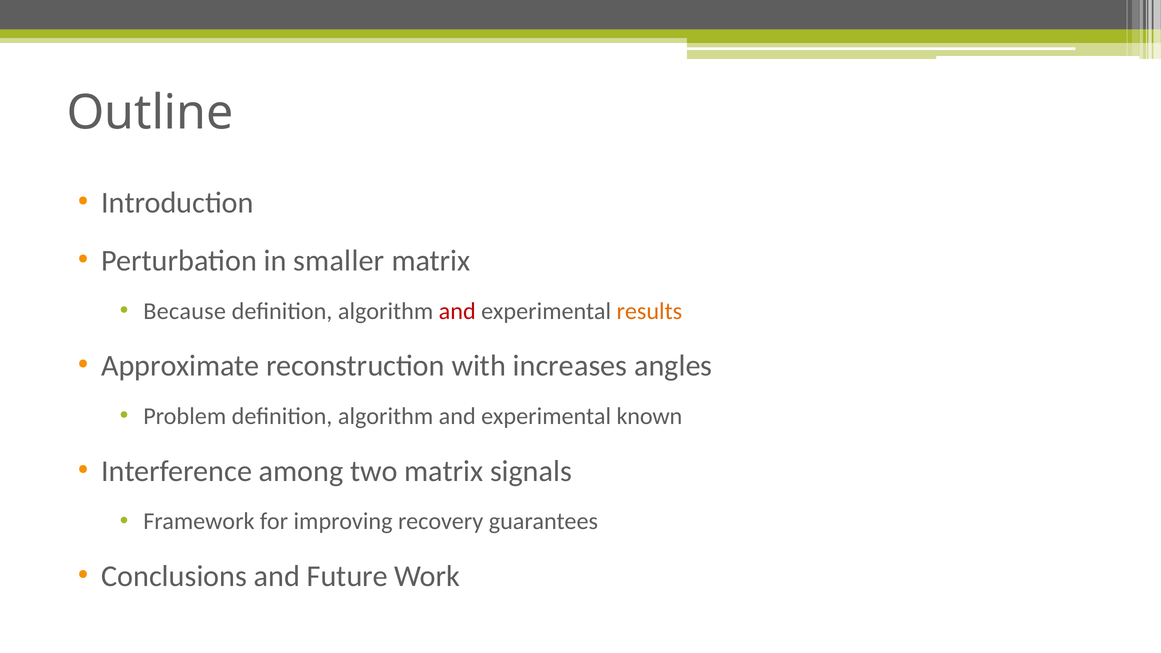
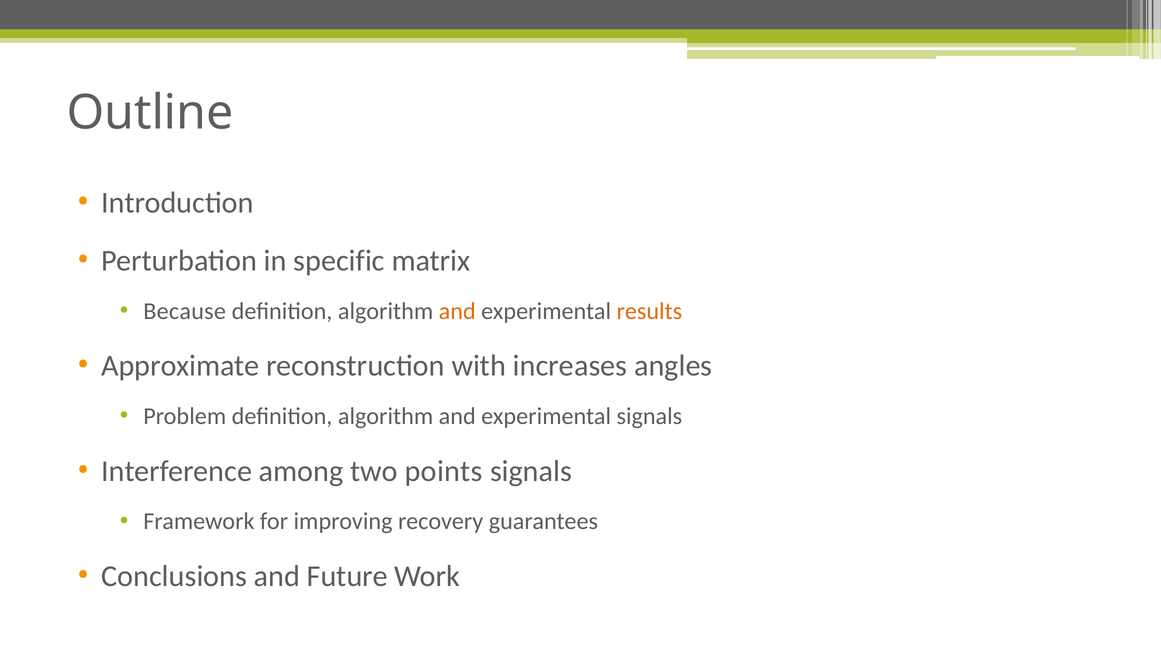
smaller: smaller -> specific
and at (457, 311) colour: red -> orange
experimental known: known -> signals
two matrix: matrix -> points
